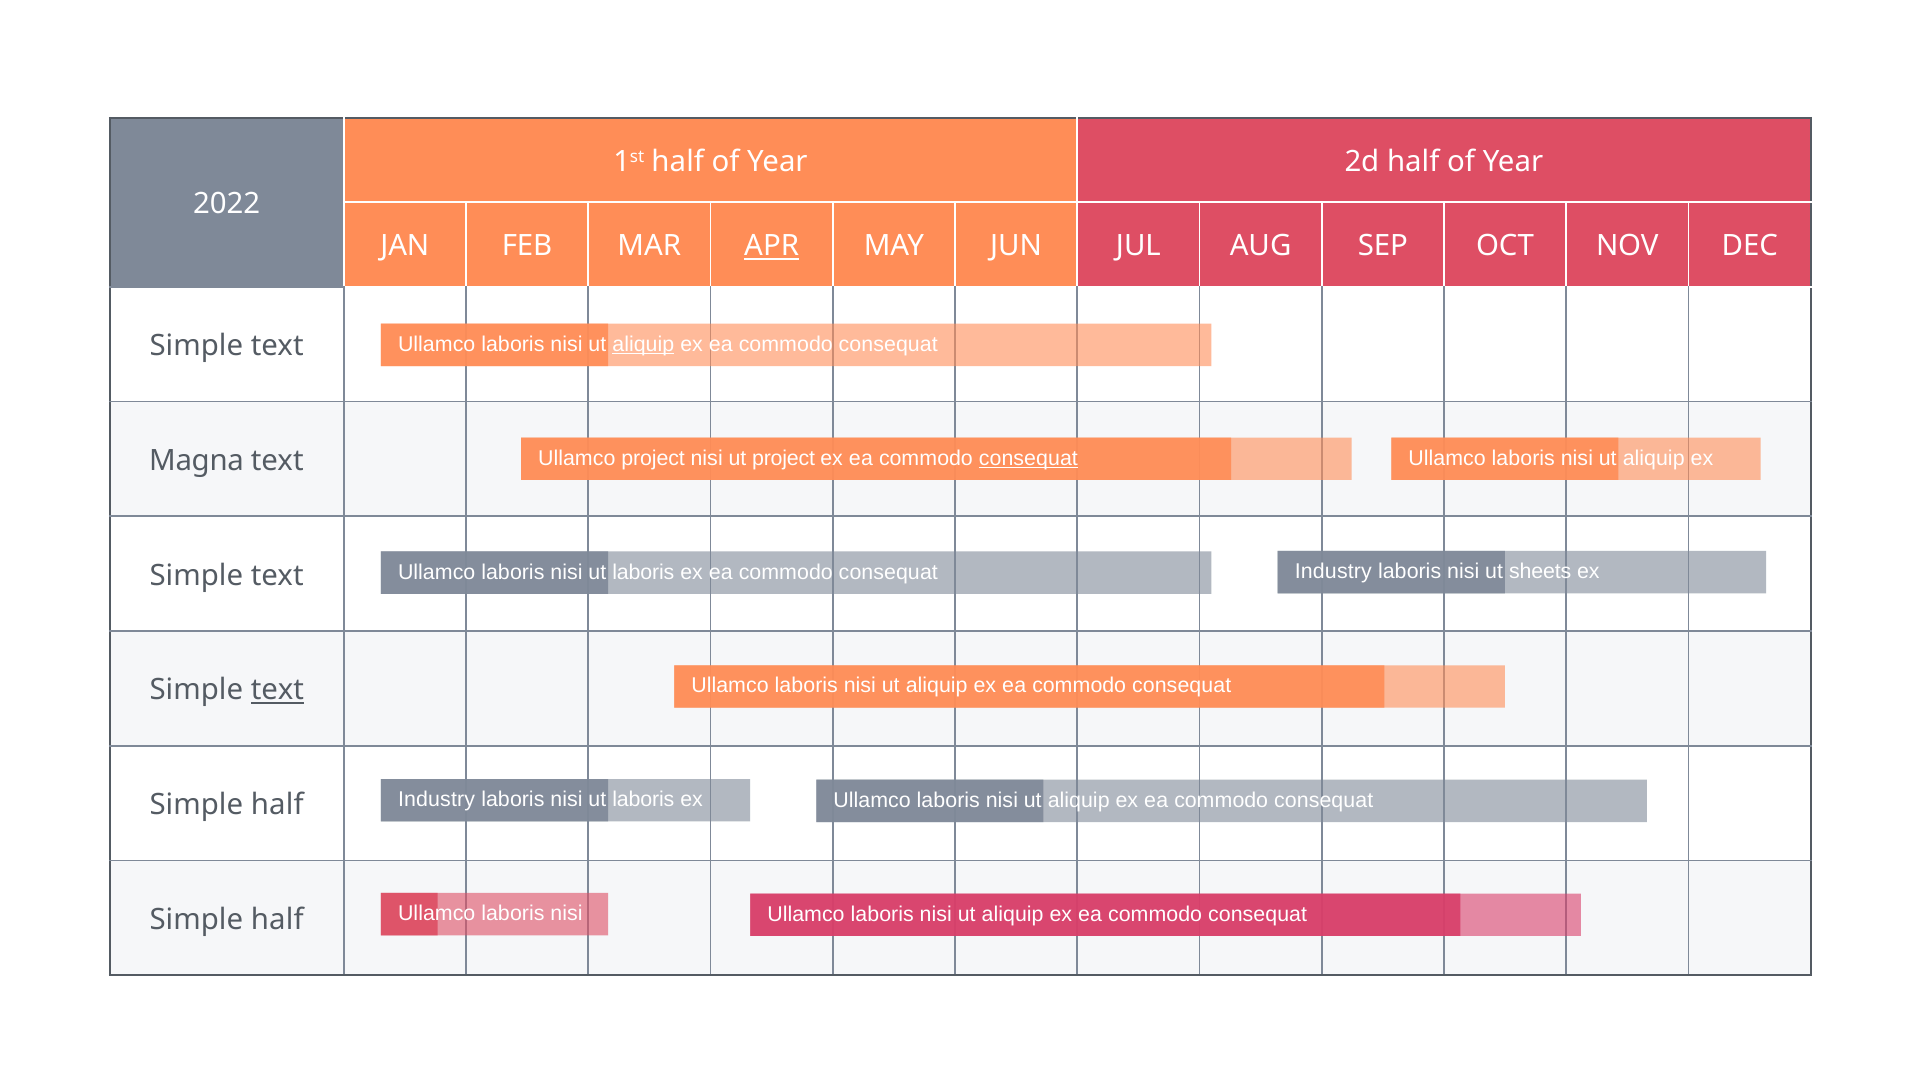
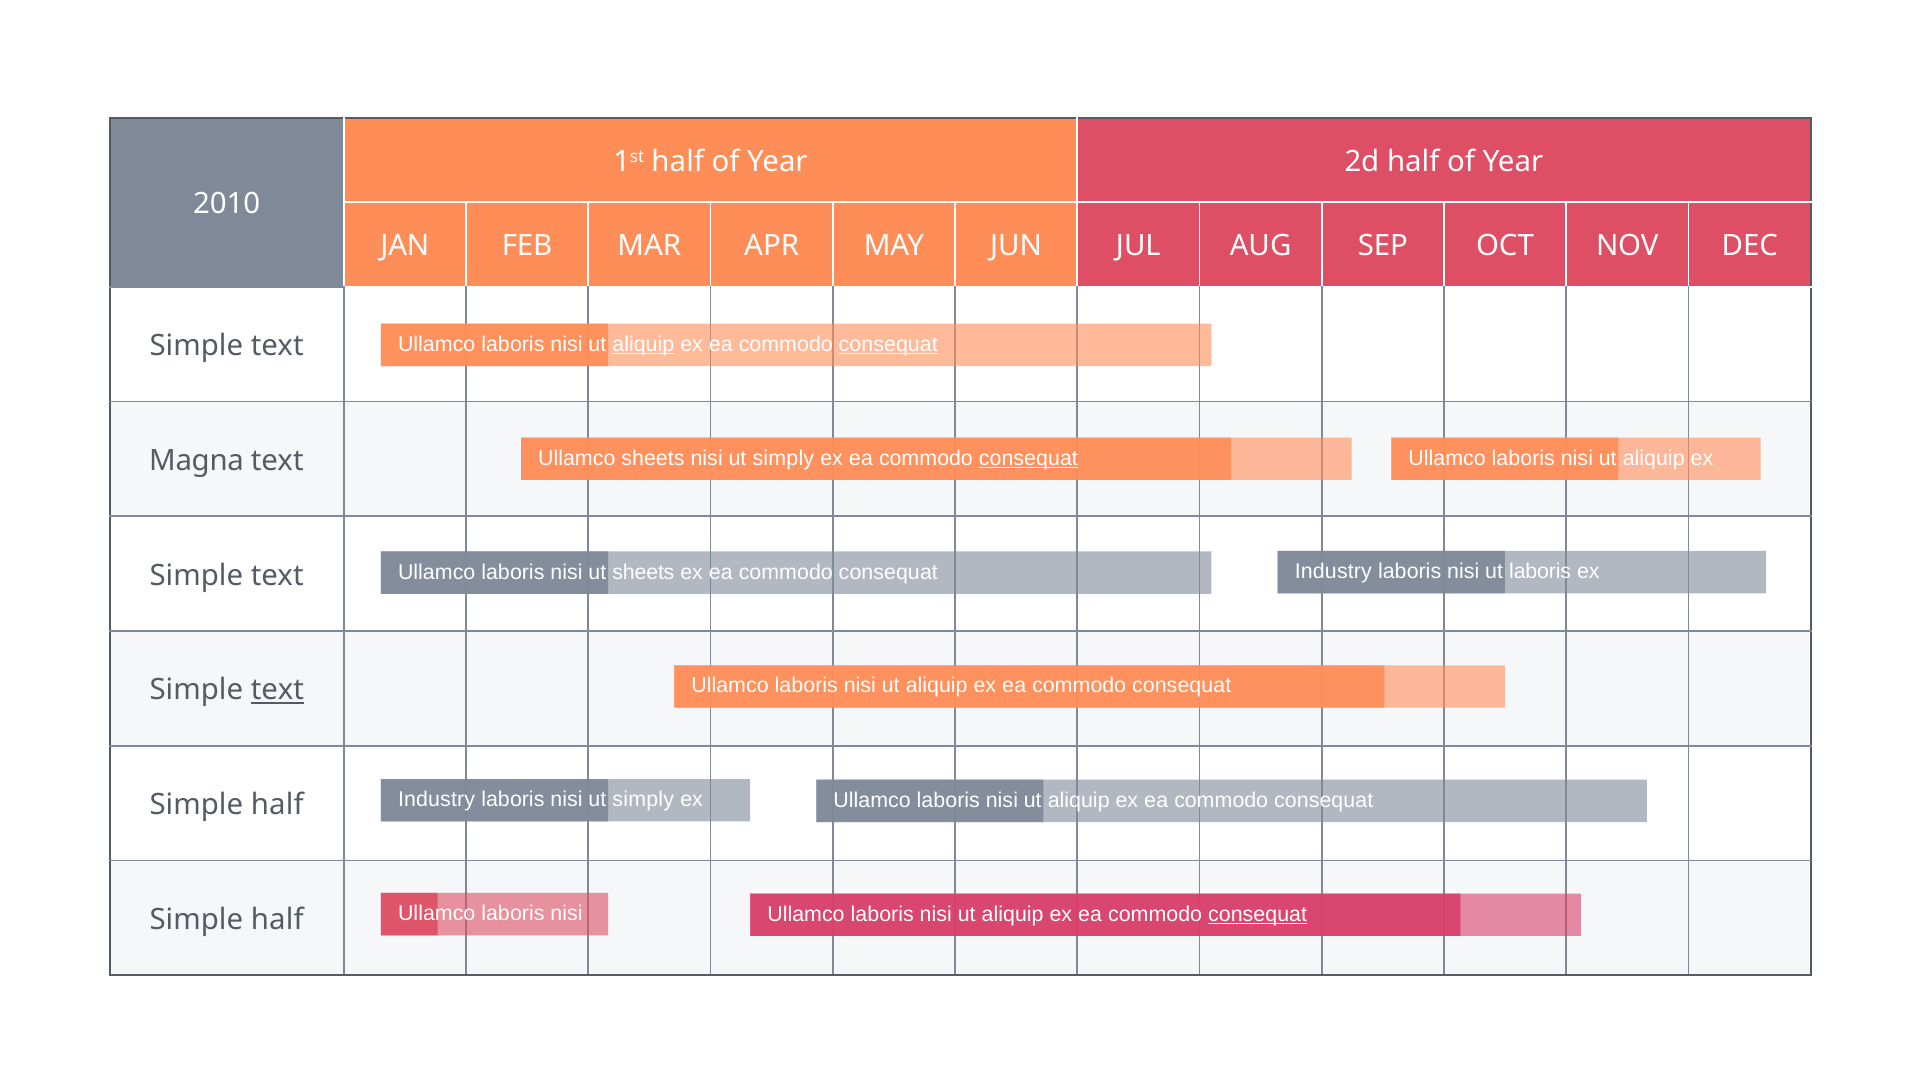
2022: 2022 -> 2010
APR underline: present -> none
consequat at (888, 344) underline: none -> present
Ullamco project: project -> sheets
project at (784, 458): project -> simply
ut sheets: sheets -> laboris
laboris at (643, 572): laboris -> sheets
laboris at (643, 800): laboris -> simply
consequat at (1258, 914) underline: none -> present
